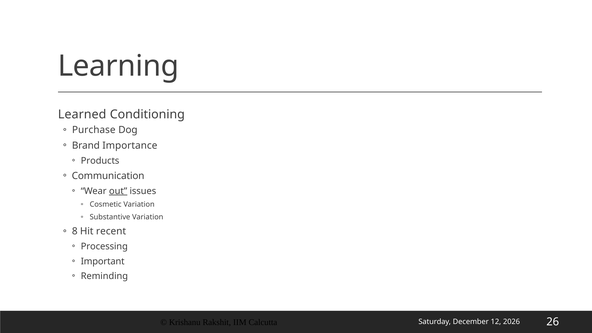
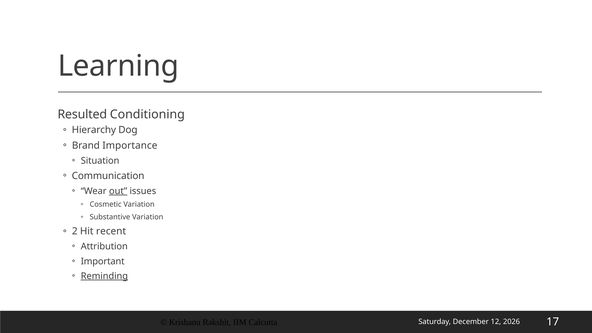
Learned: Learned -> Resulted
Purchase: Purchase -> Hierarchy
Products: Products -> Situation
8: 8 -> 2
Processing: Processing -> Attribution
Reminding underline: none -> present
26: 26 -> 17
